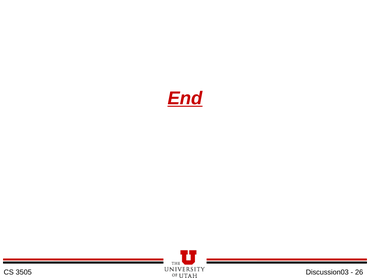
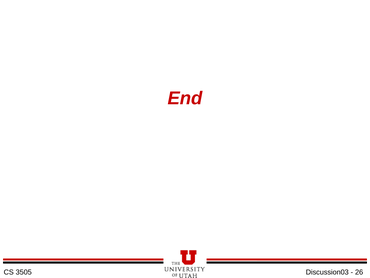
End underline: present -> none
